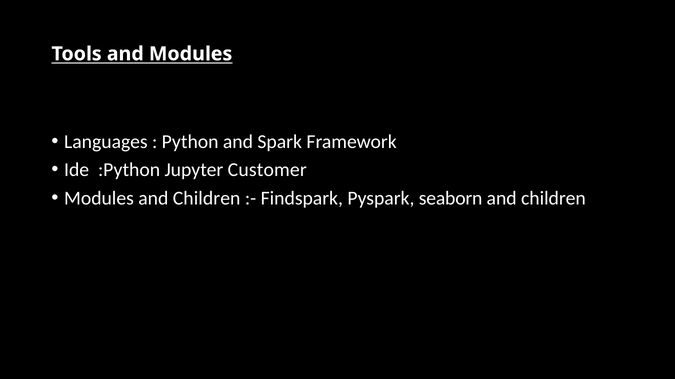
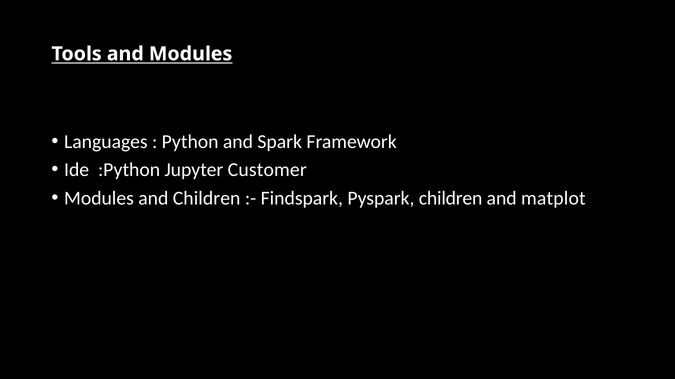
Pyspark seaborn: seaborn -> children
children at (553, 198): children -> matplot
